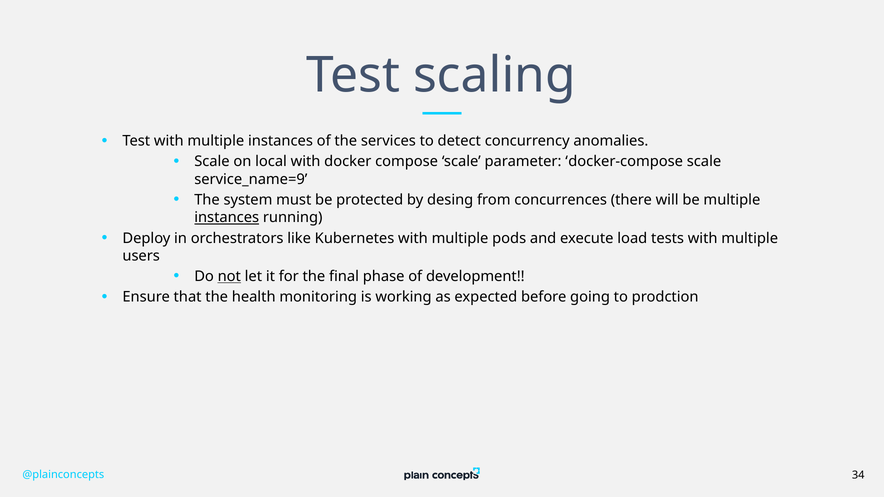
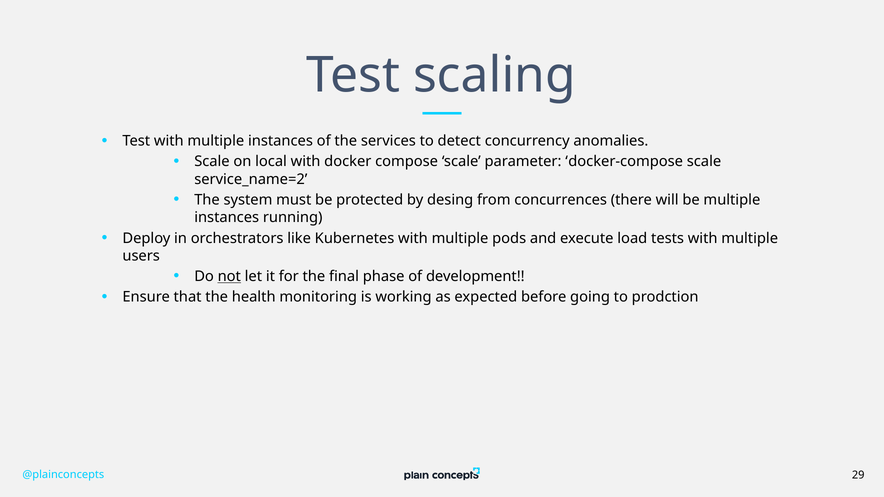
service_name=9: service_name=9 -> service_name=2
instances at (227, 218) underline: present -> none
34: 34 -> 29
